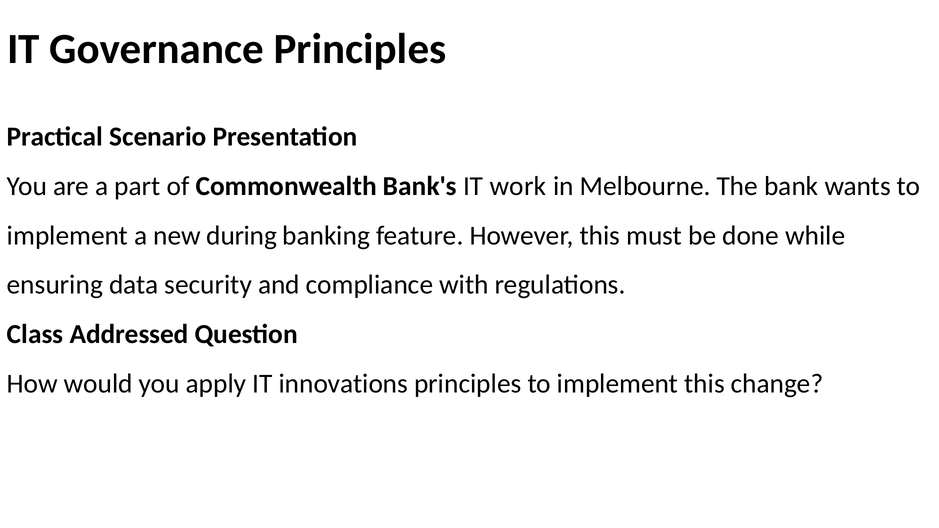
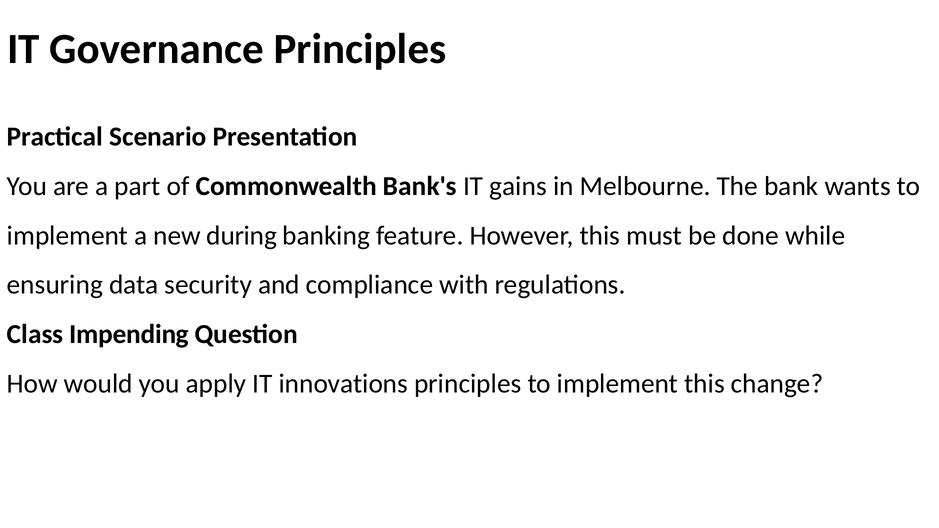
work: work -> gains
Addressed: Addressed -> Impending
